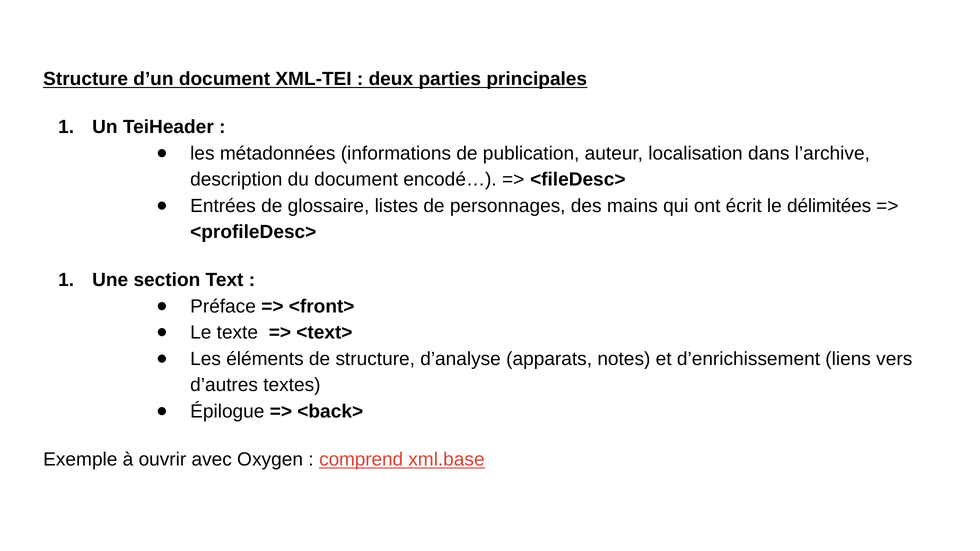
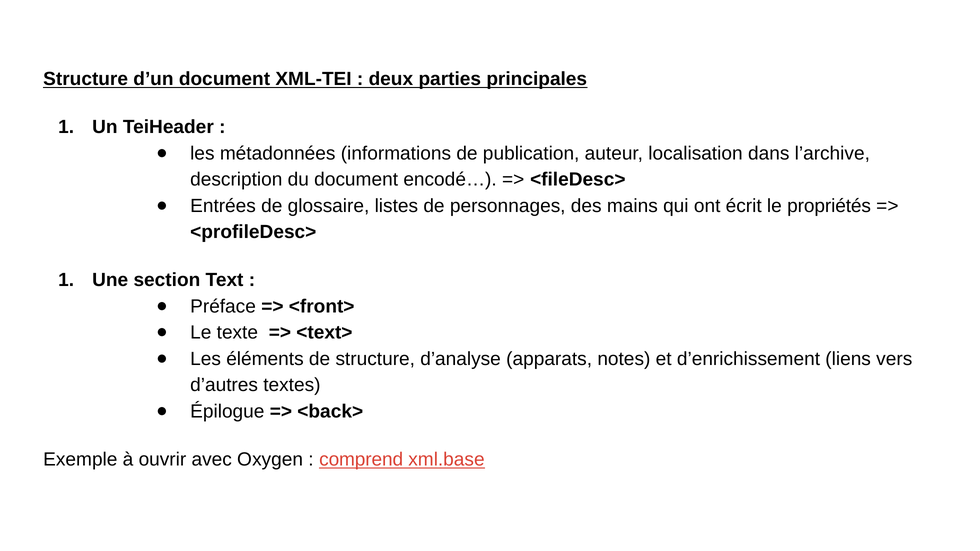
délimitées: délimitées -> propriétés
